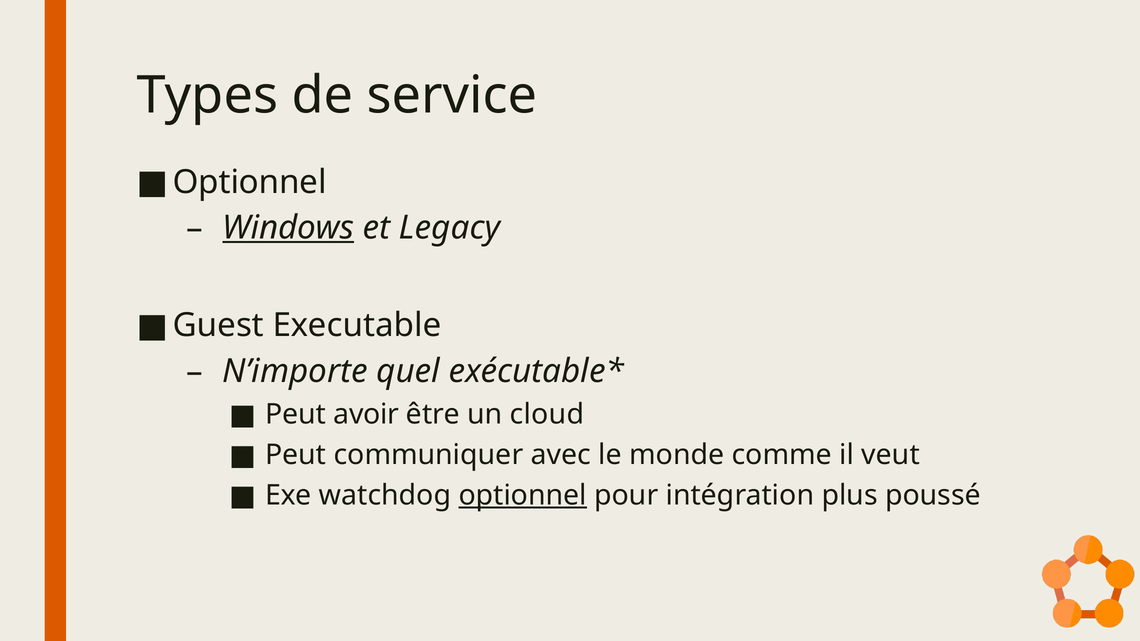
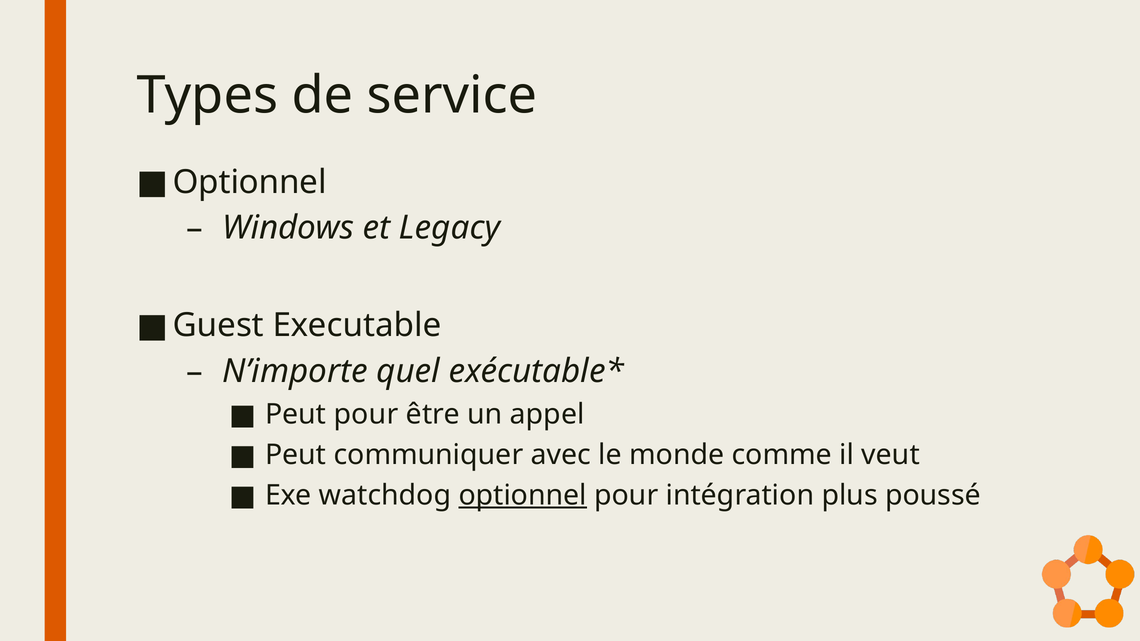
Windows underline: present -> none
Peut avoir: avoir -> pour
cloud: cloud -> appel
